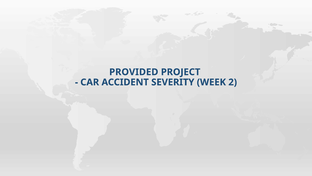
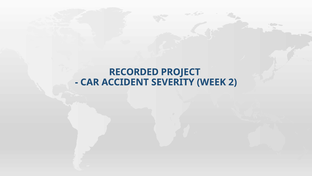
PROVIDED: PROVIDED -> RECORDED
